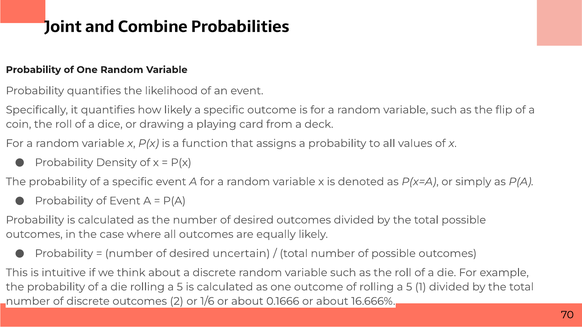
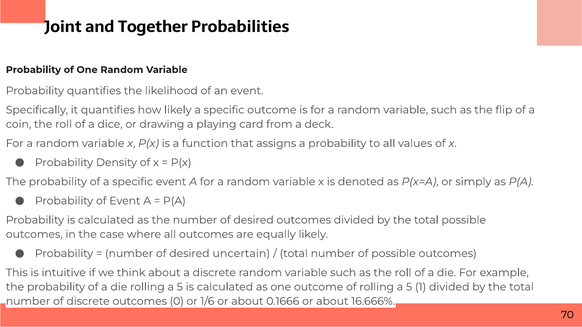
Combine: Combine -> Together
2: 2 -> 0
